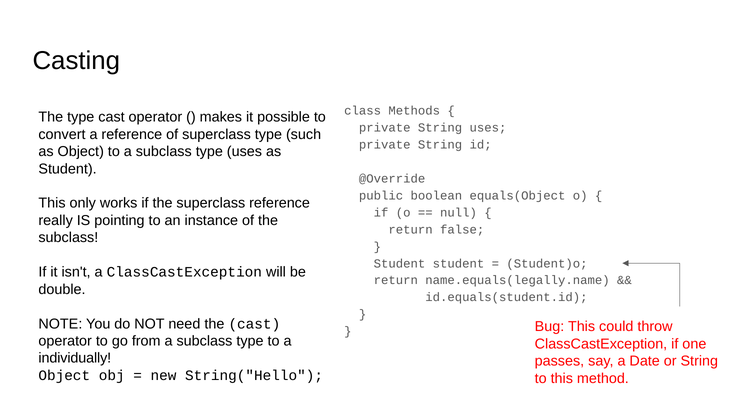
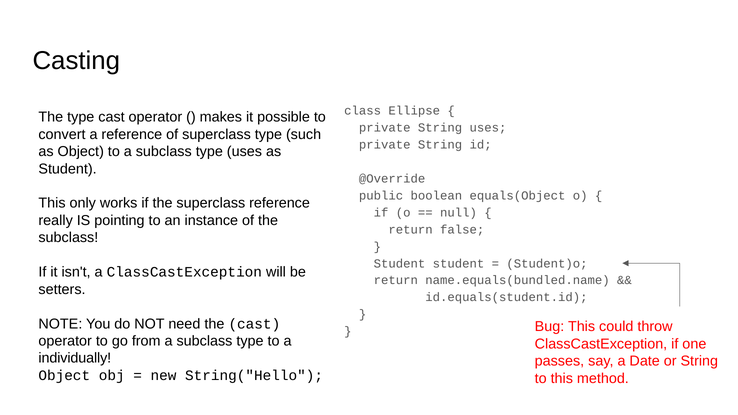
Methods: Methods -> Ellipse
name.equals(legally.name: name.equals(legally.name -> name.equals(bundled.name
double: double -> setters
